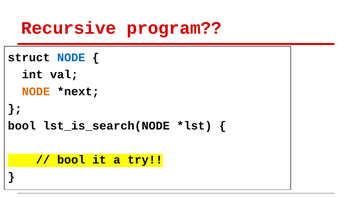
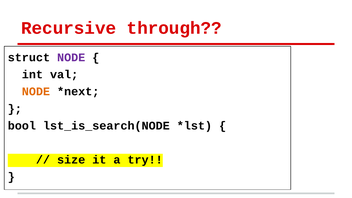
program: program -> through
NODE at (71, 58) colour: blue -> purple
bool at (71, 160): bool -> size
